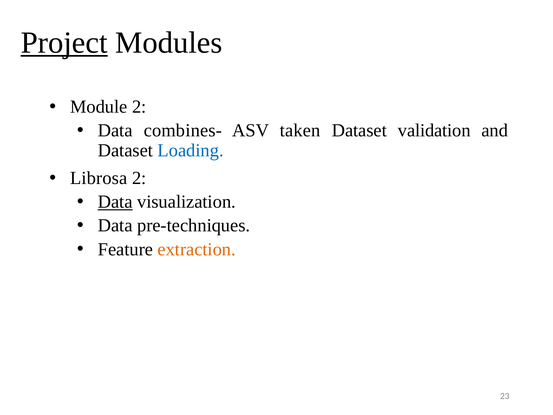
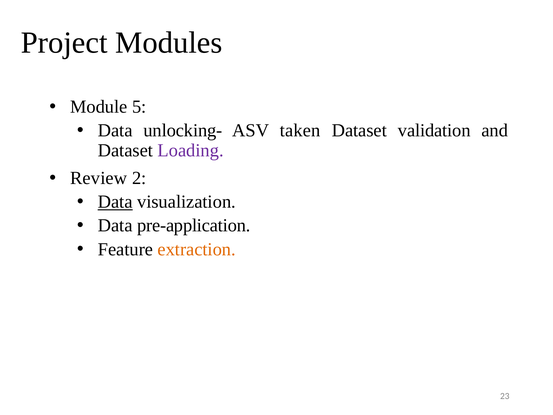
Project underline: present -> none
Module 2: 2 -> 5
combines-: combines- -> unlocking-
Loading colour: blue -> purple
Librosa: Librosa -> Review
pre-techniques: pre-techniques -> pre-application
